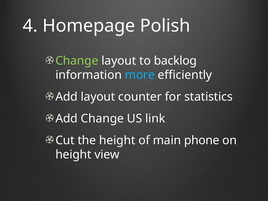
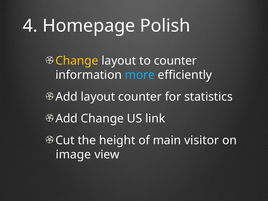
Change at (77, 61) colour: light green -> yellow
to backlog: backlog -> counter
phone: phone -> visitor
height at (73, 155): height -> image
